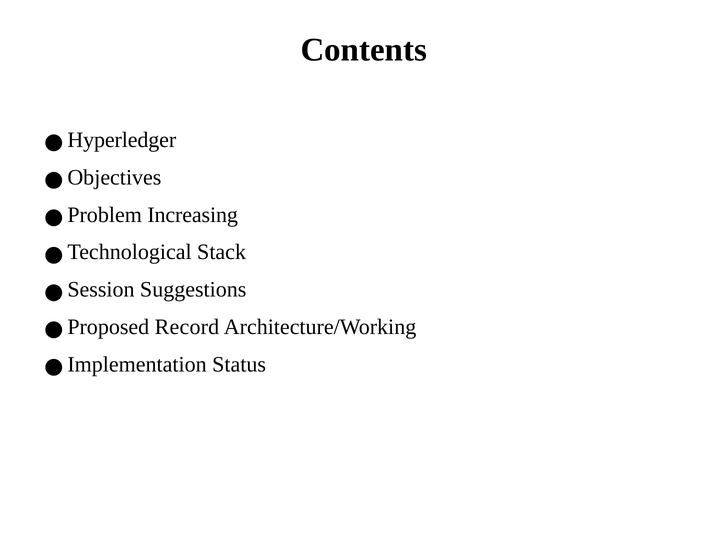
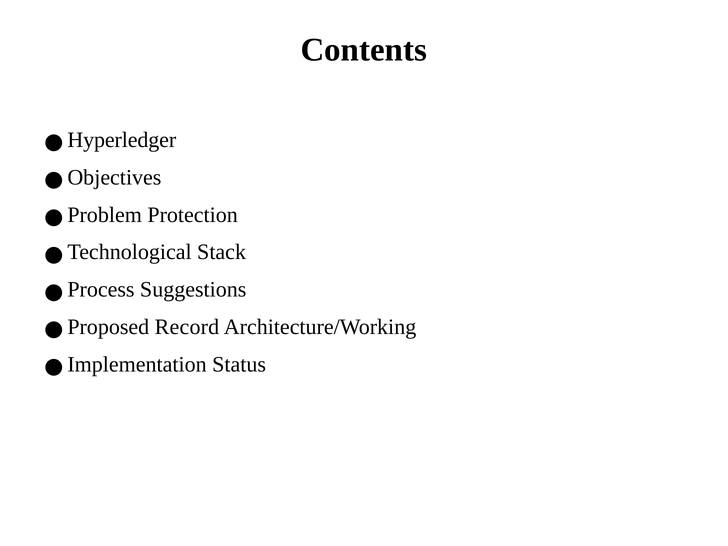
Increasing: Increasing -> Protection
Session: Session -> Process
